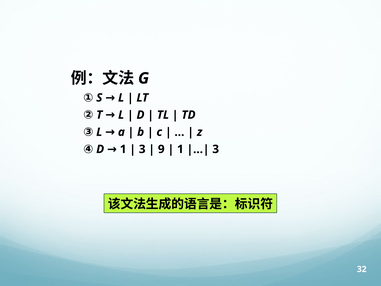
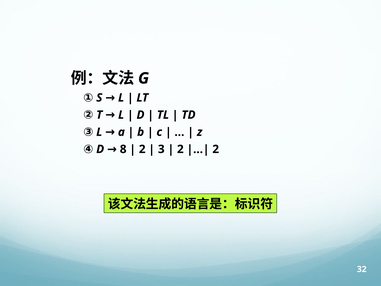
1 at (123, 149): 1 -> 8
3 at (142, 149): 3 -> 2
9: 9 -> 3
1 at (180, 149): 1 -> 2
3 at (216, 149): 3 -> 2
